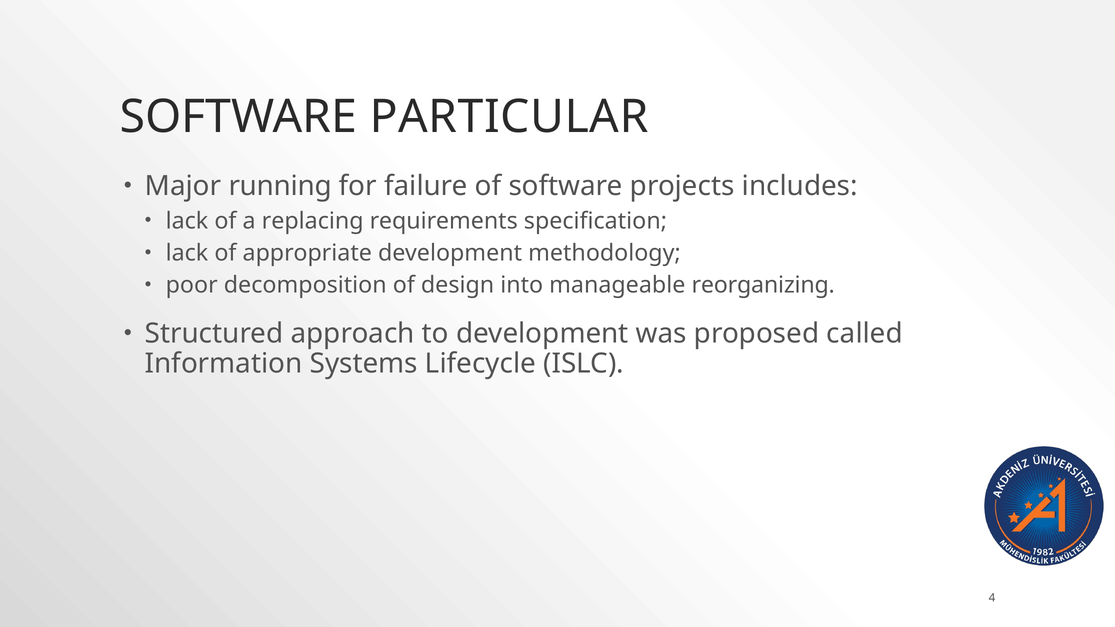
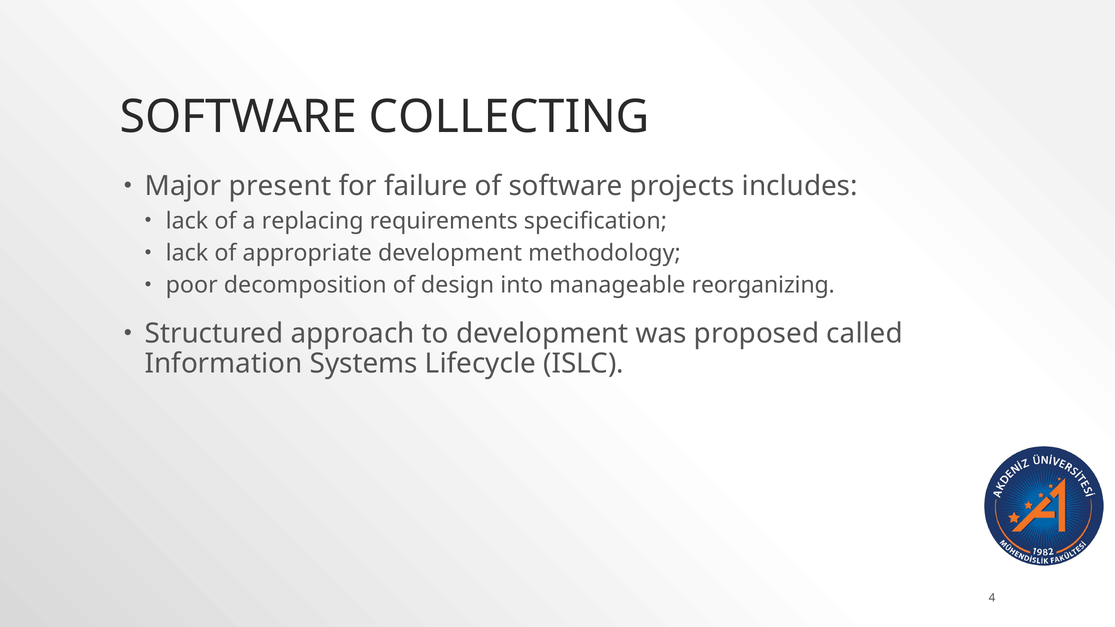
PARTICULAR: PARTICULAR -> COLLECTING
running: running -> present
